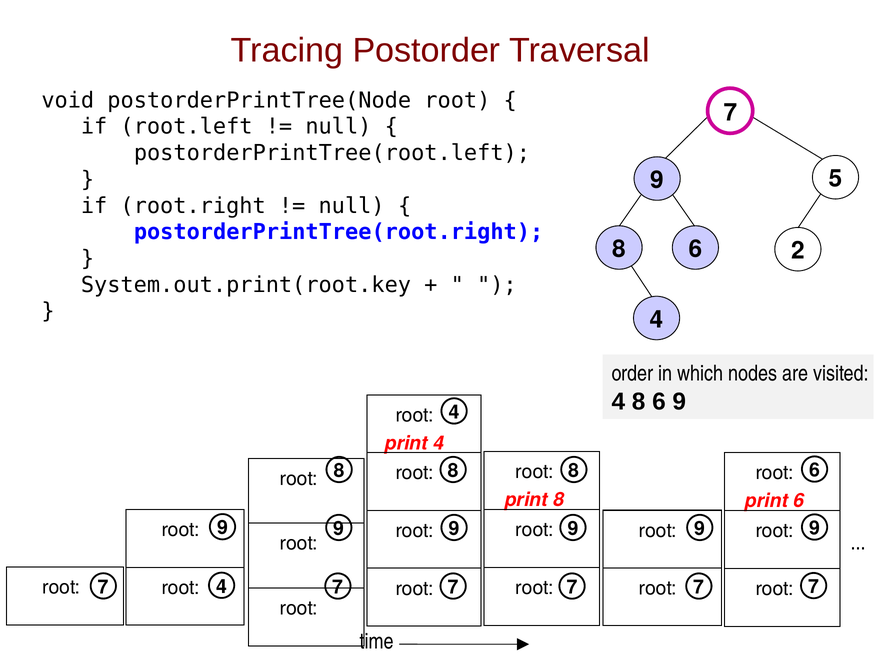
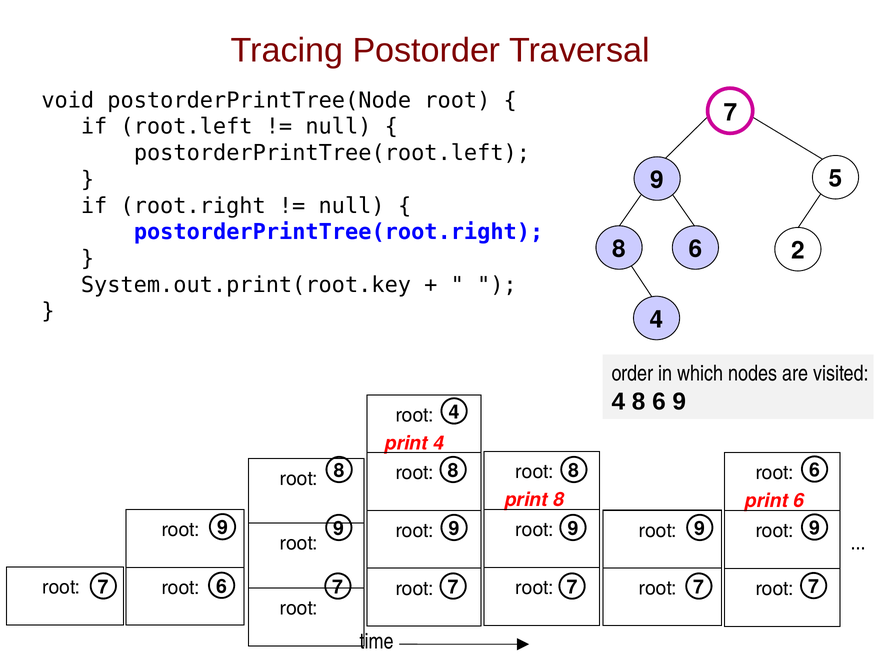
7 4: 4 -> 6
